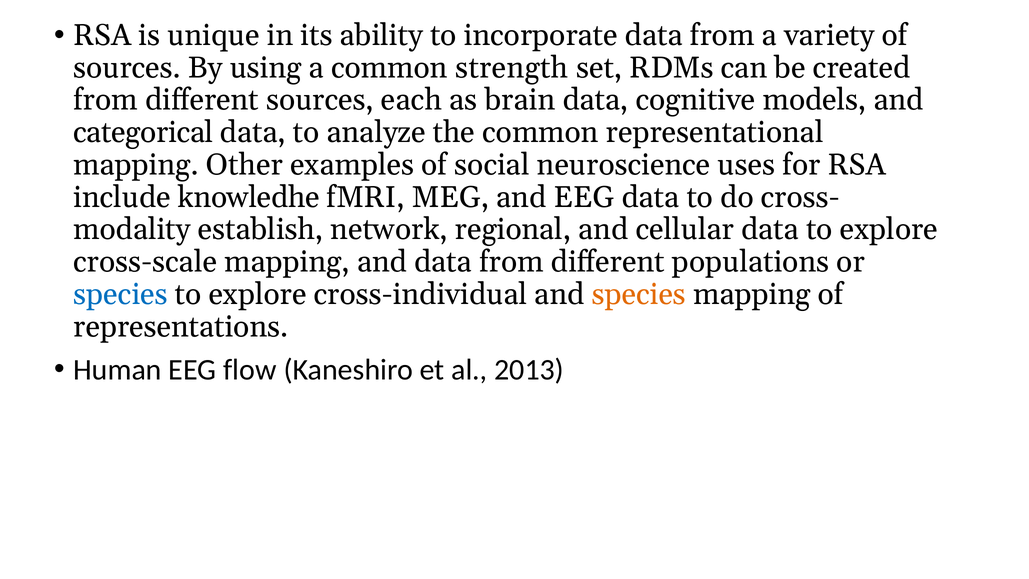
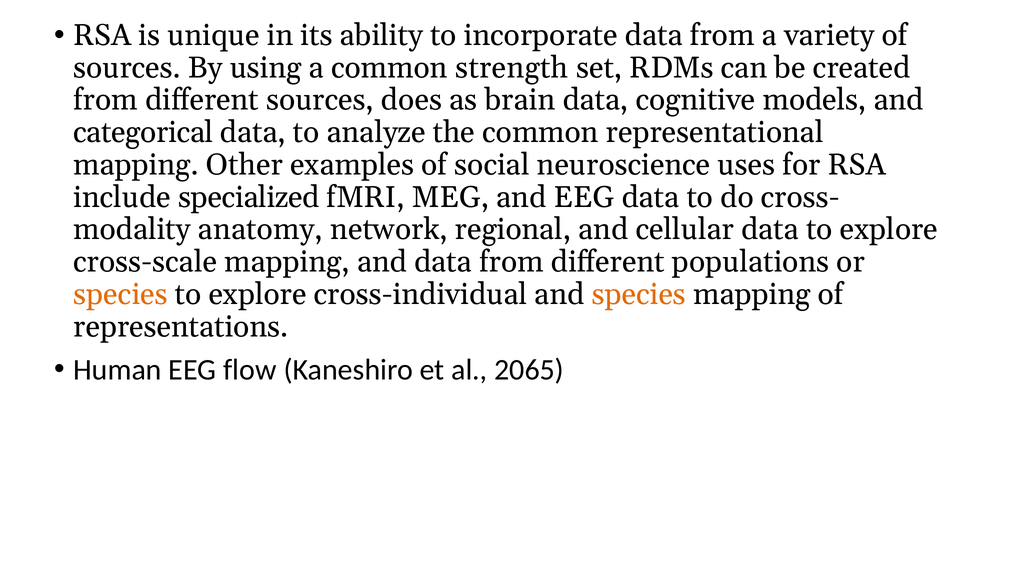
each: each -> does
knowledhe: knowledhe -> specialized
establish: establish -> anatomy
species at (121, 294) colour: blue -> orange
2013: 2013 -> 2065
